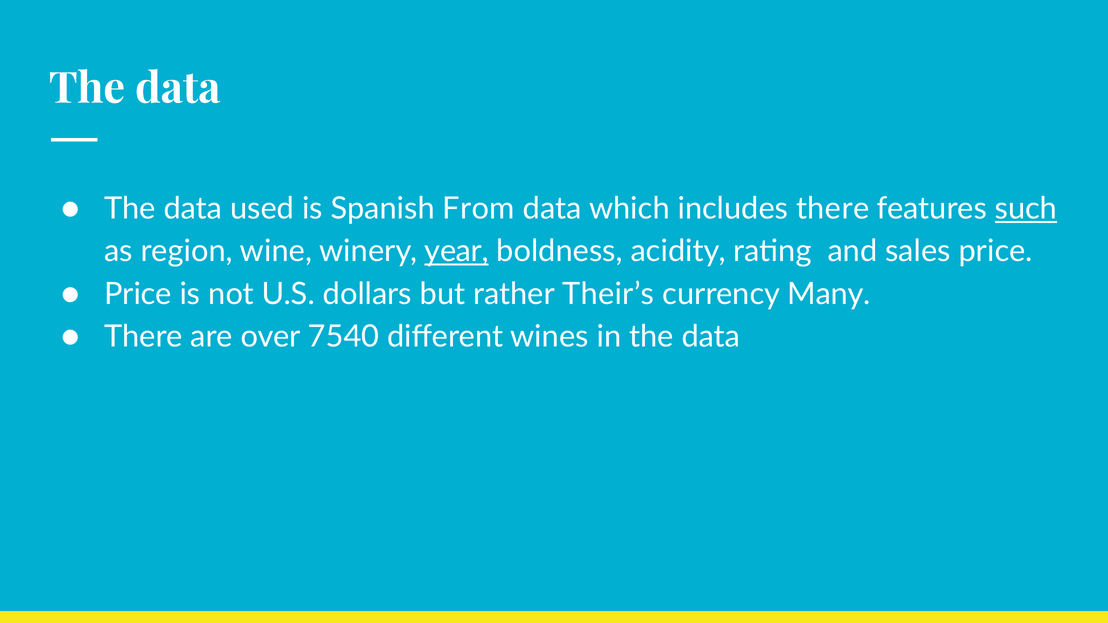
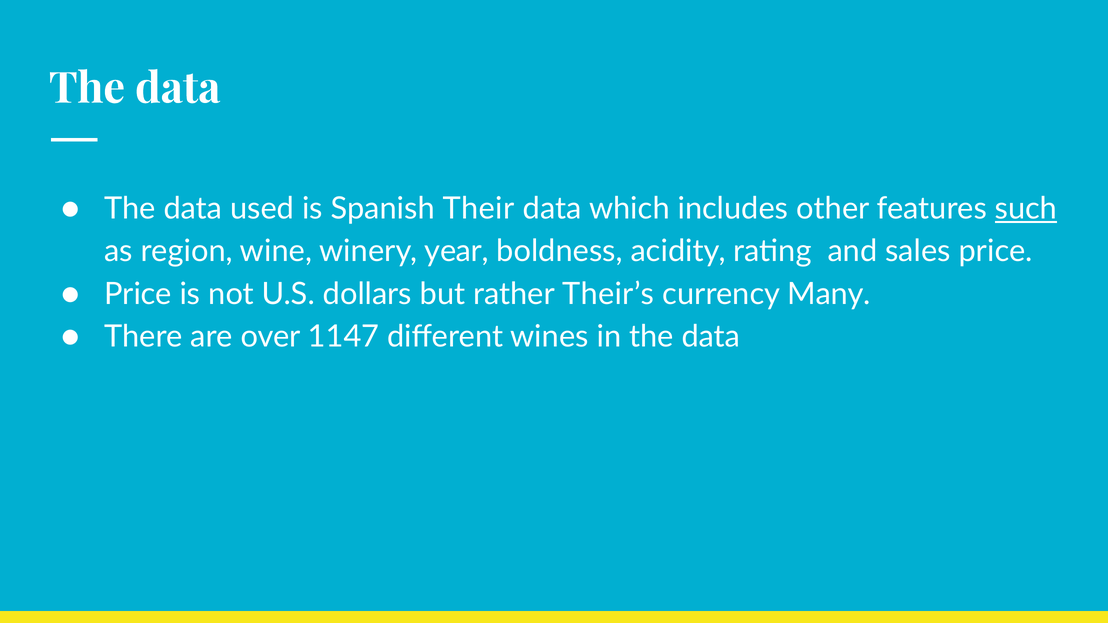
From: From -> Their
includes there: there -> other
year underline: present -> none
7540: 7540 -> 1147
